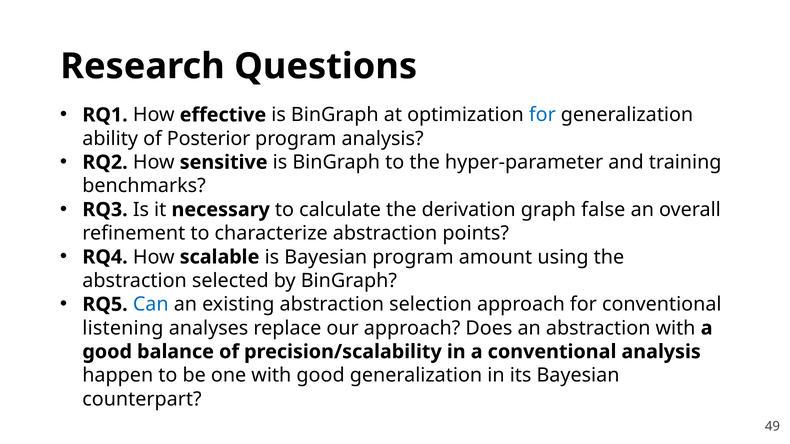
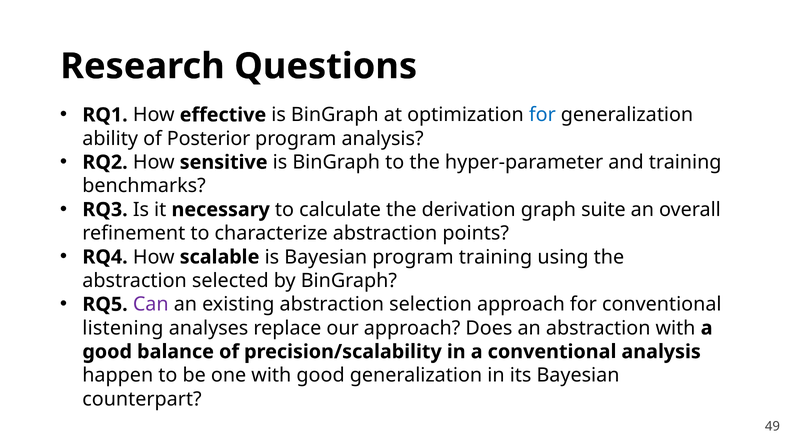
false: false -> suite
program amount: amount -> training
Can colour: blue -> purple
